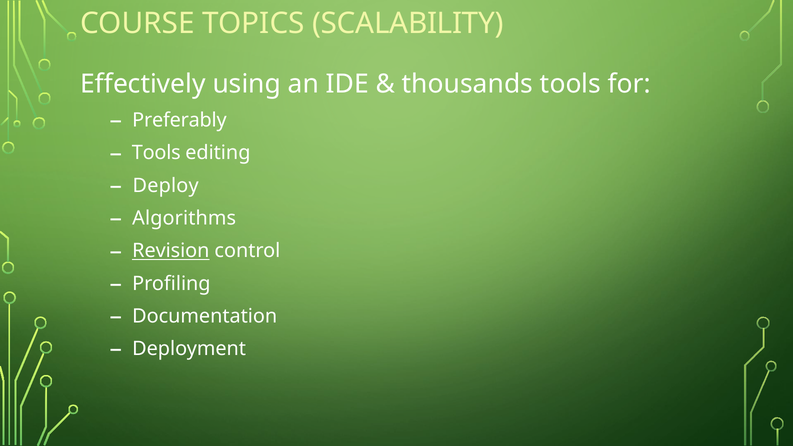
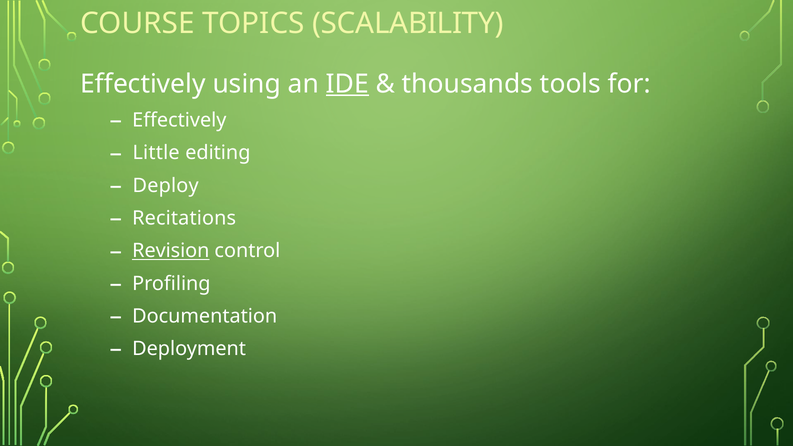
IDE underline: none -> present
Preferably at (179, 120): Preferably -> Effectively
Tools at (156, 153): Tools -> Little
Algorithms: Algorithms -> Recitations
